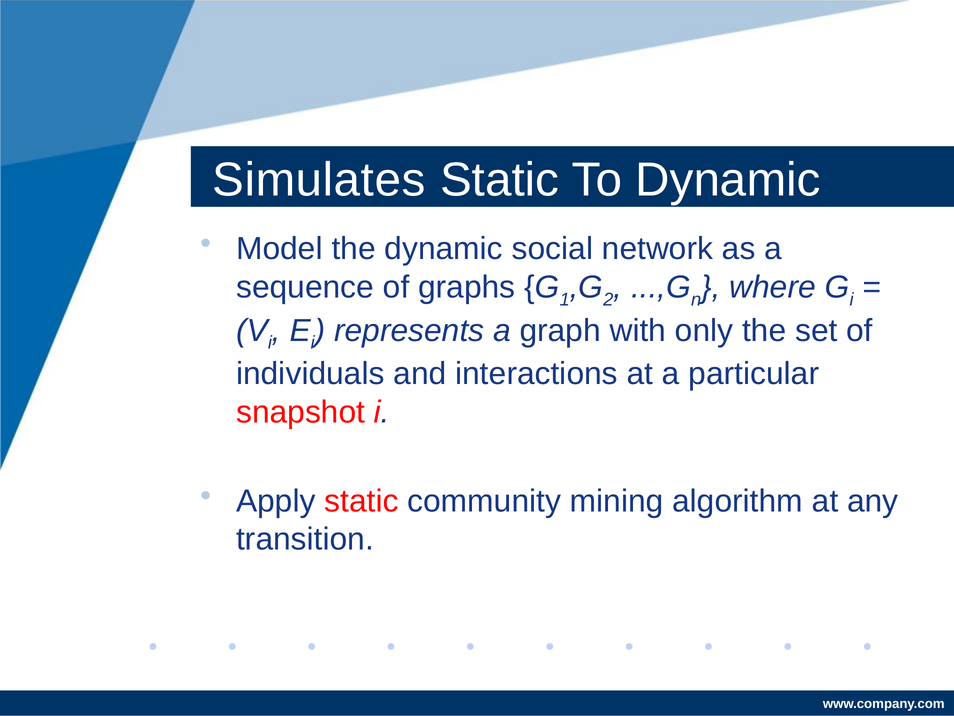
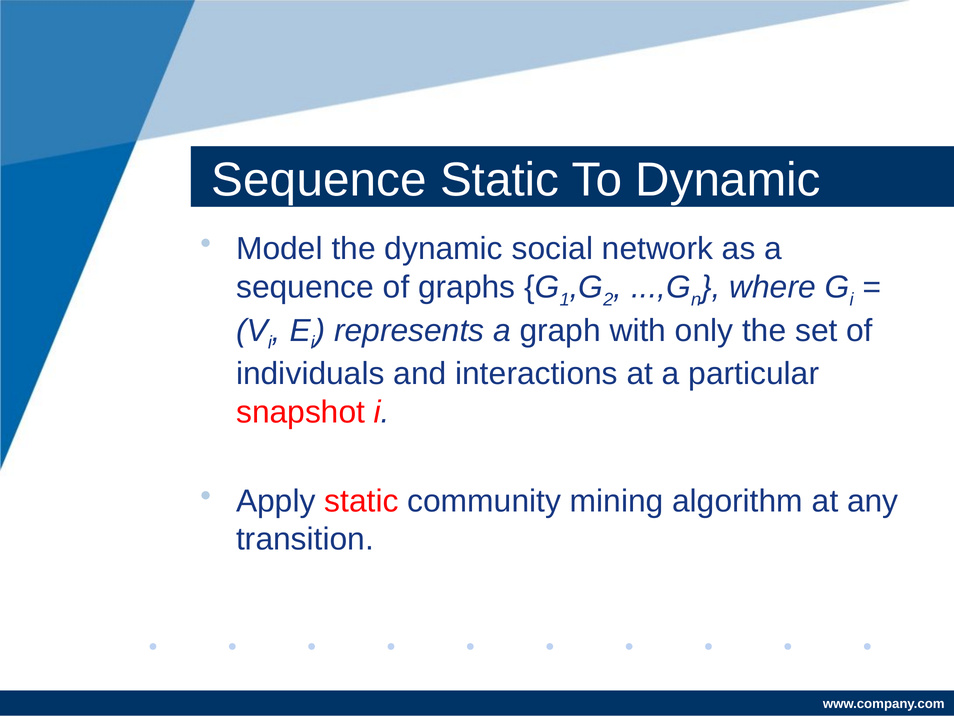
Simulates at (319, 180): Simulates -> Sequence
